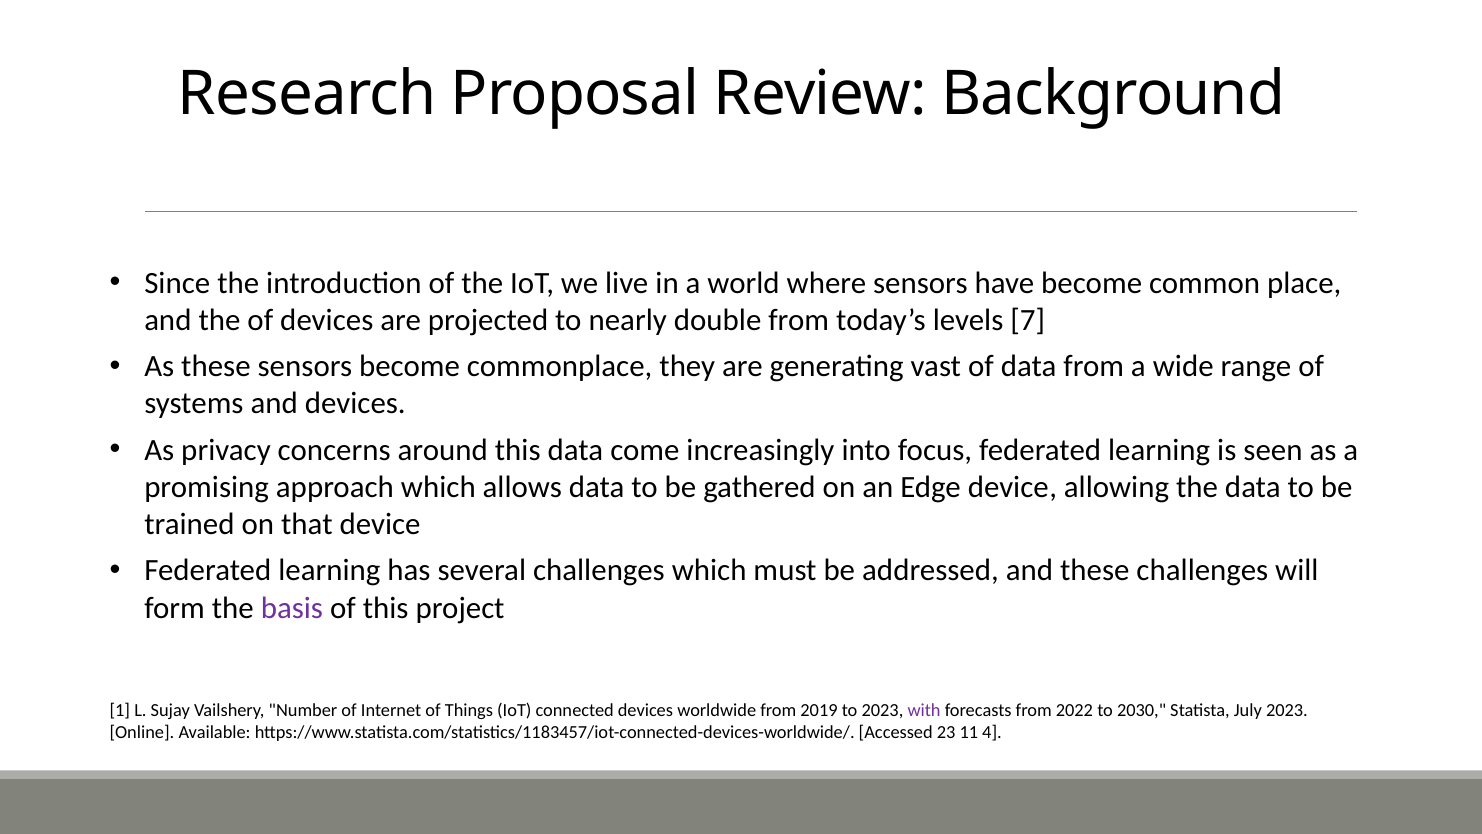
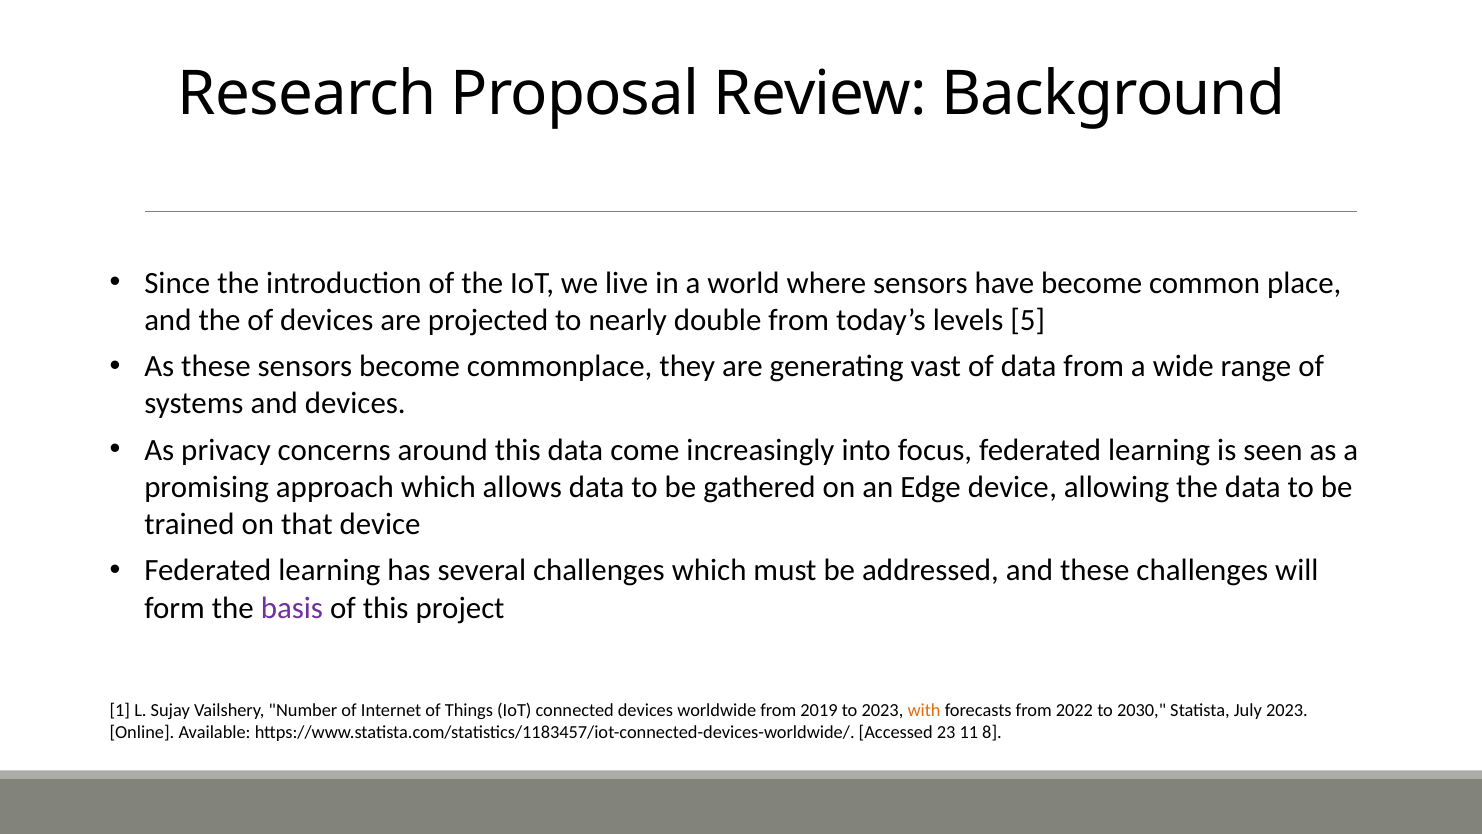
7: 7 -> 5
with colour: purple -> orange
4: 4 -> 8
